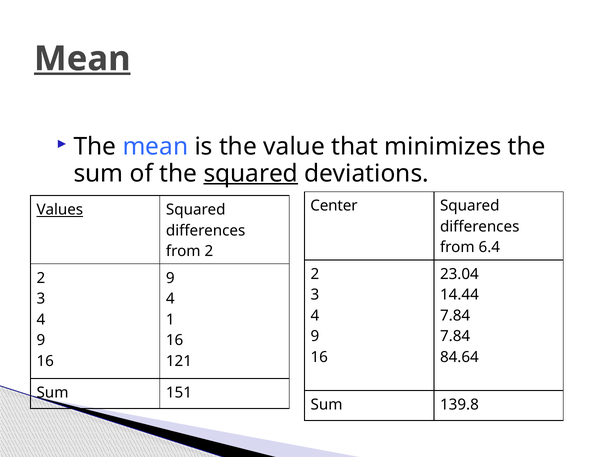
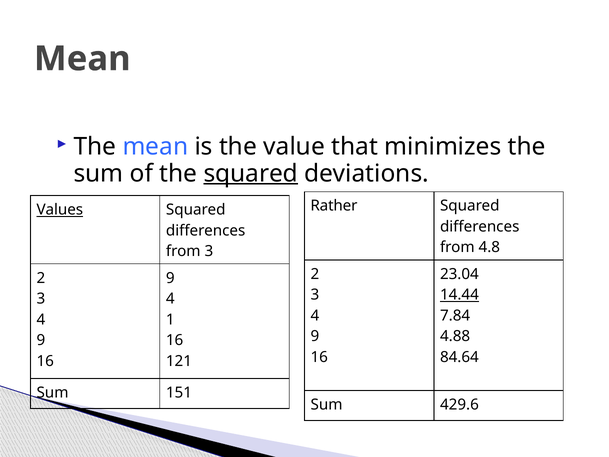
Mean at (82, 59) underline: present -> none
Center: Center -> Rather
6.4: 6.4 -> 4.8
from 2: 2 -> 3
14.44 underline: none -> present
7.84 at (455, 336): 7.84 -> 4.88
139.8: 139.8 -> 429.6
